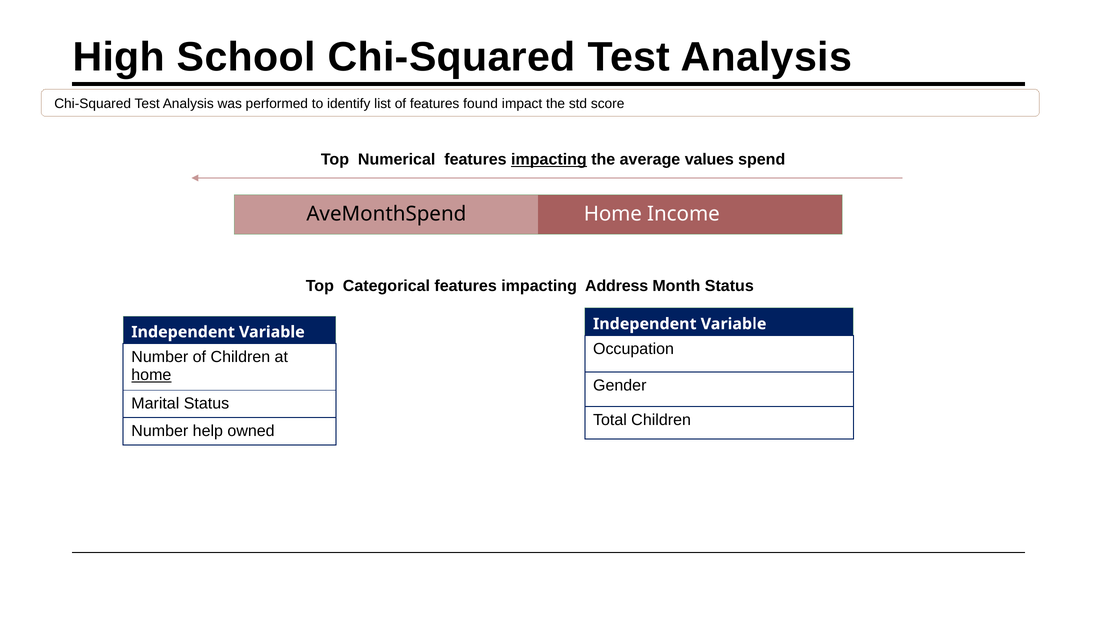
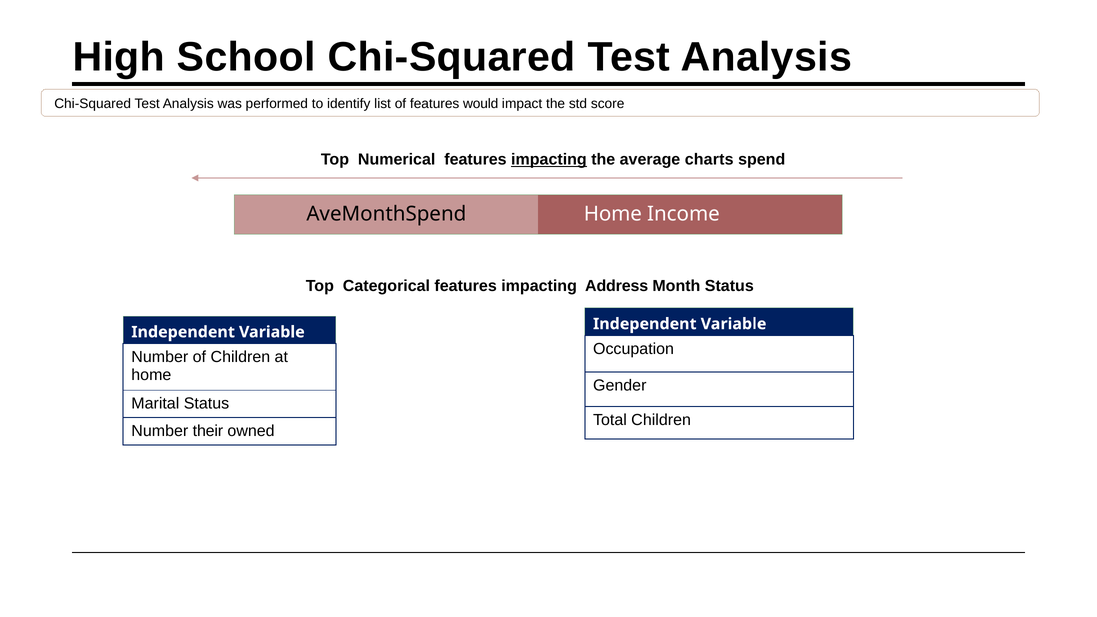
found: found -> would
values: values -> charts
home at (151, 375) underline: present -> none
help: help -> their
